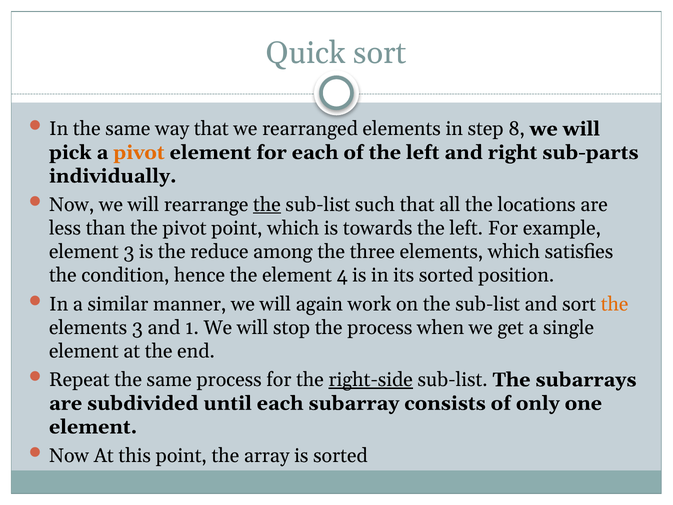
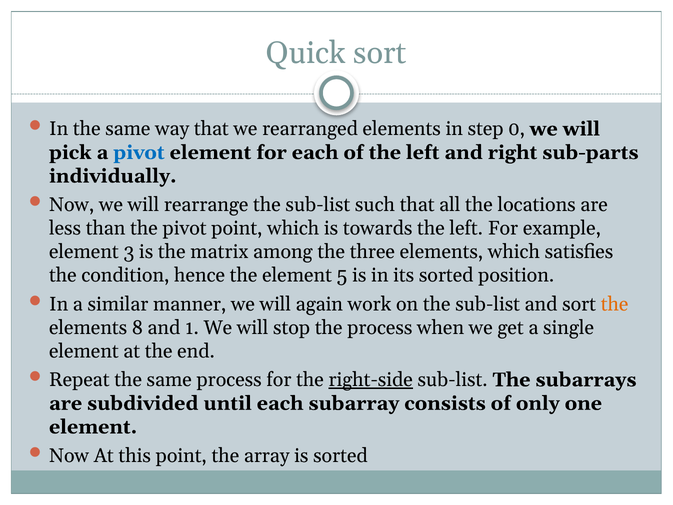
8: 8 -> 0
pivot at (139, 152) colour: orange -> blue
the at (267, 205) underline: present -> none
reduce: reduce -> matrix
4: 4 -> 5
elements 3: 3 -> 8
